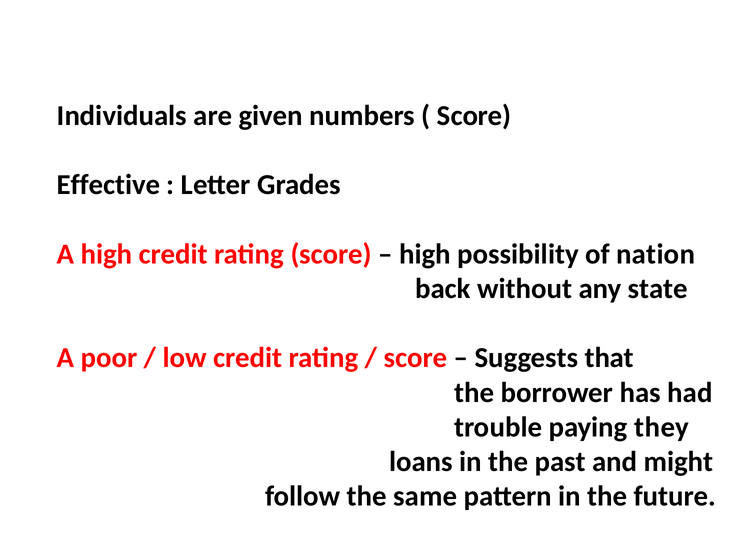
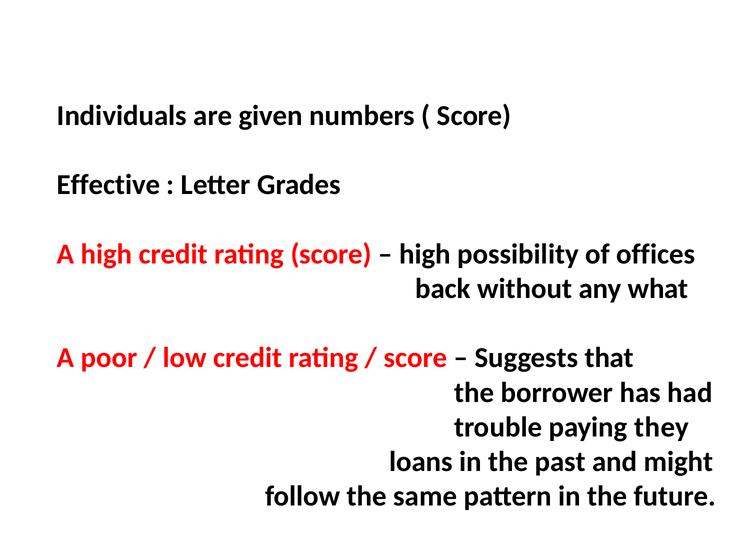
nation: nation -> offices
state: state -> what
